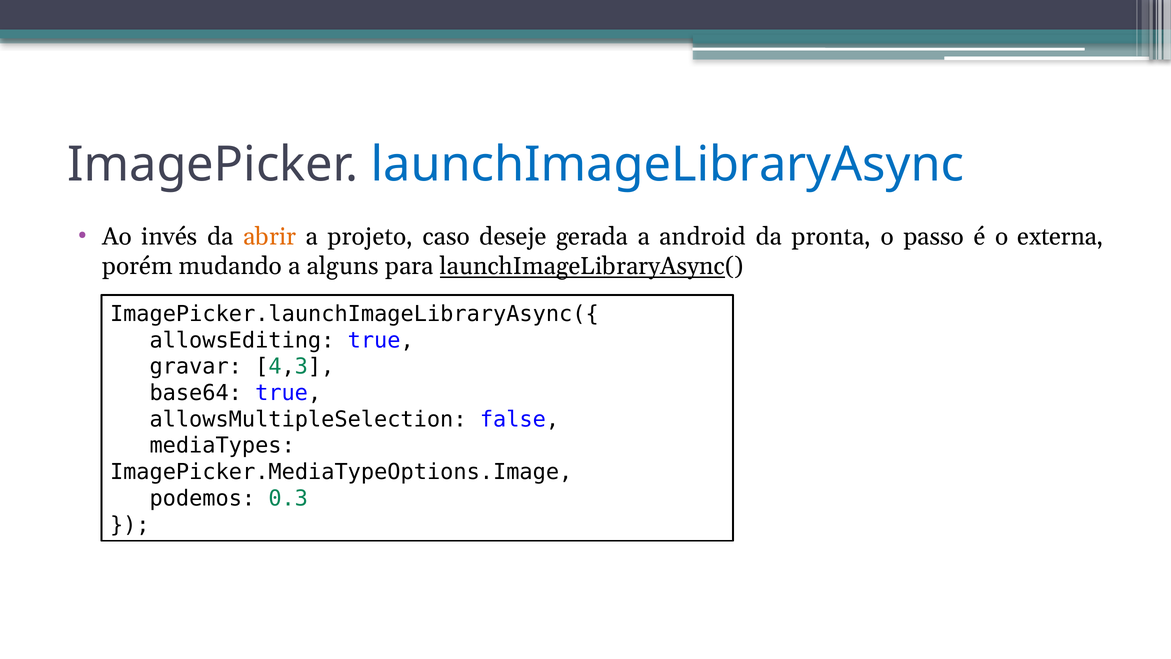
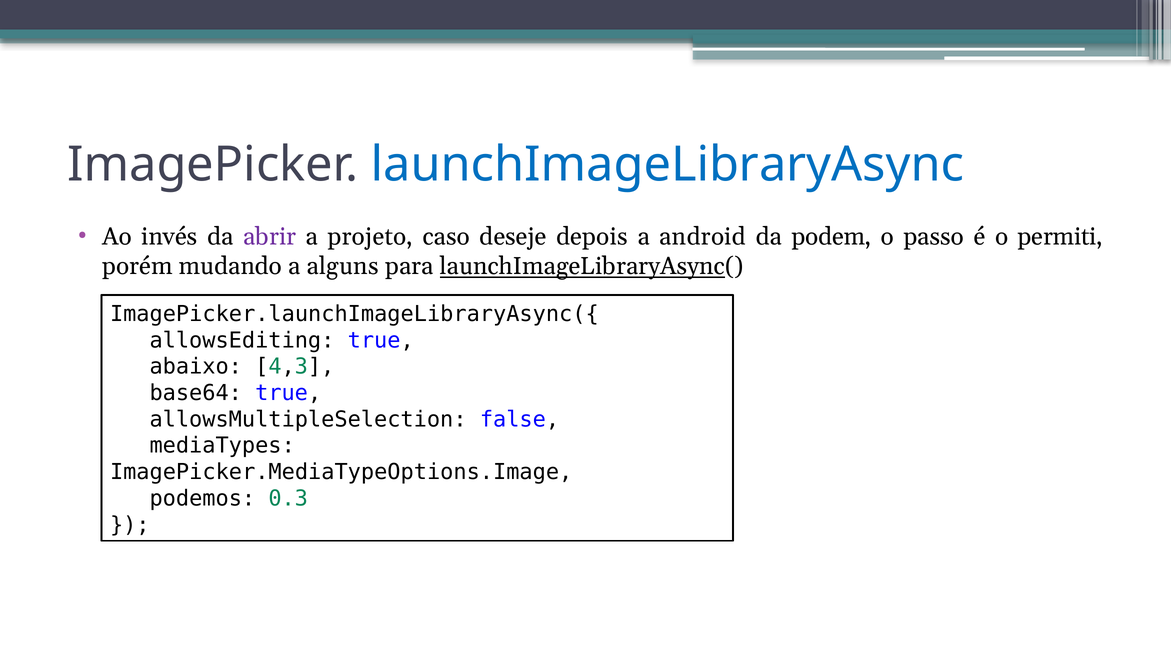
abrir colour: orange -> purple
gerada: gerada -> depois
pronta: pronta -> podem
externa: externa -> permiti
gravar: gravar -> abaixo
